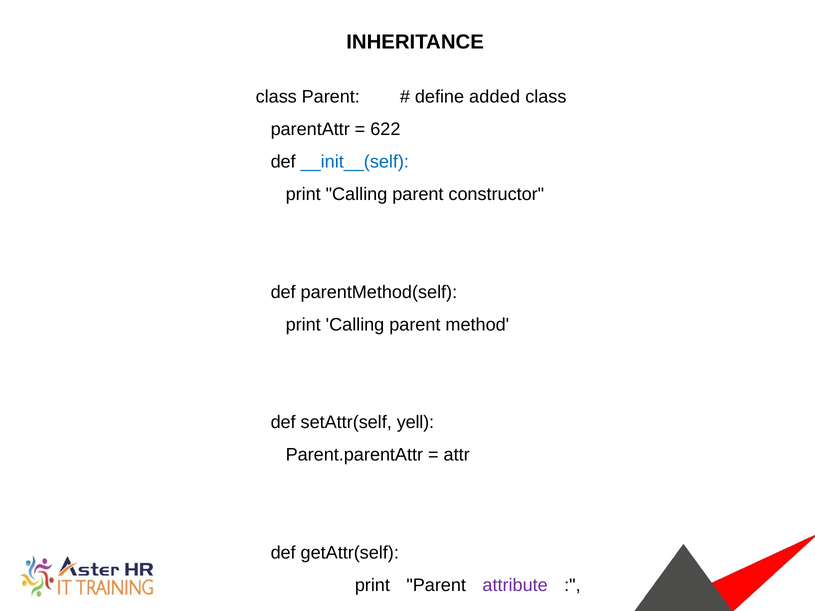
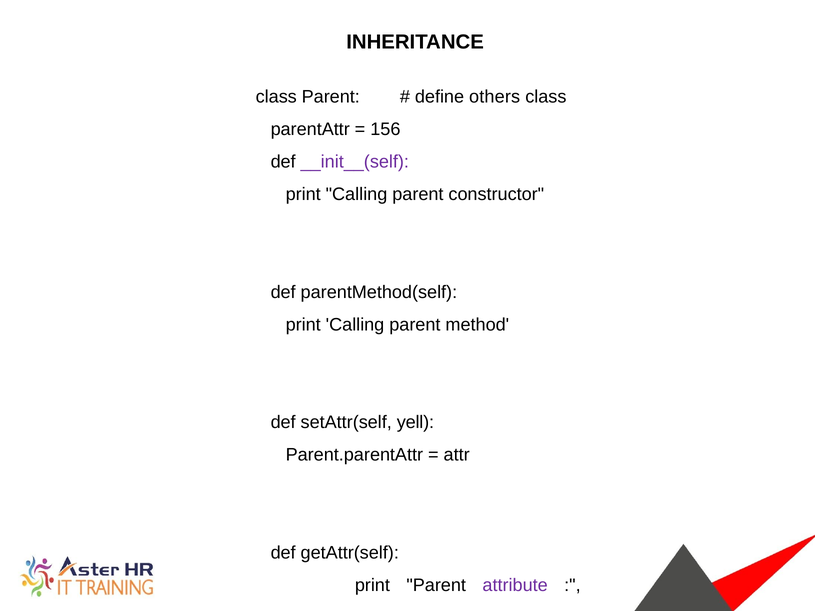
added: added -> others
622: 622 -> 156
__init__(self colour: blue -> purple
